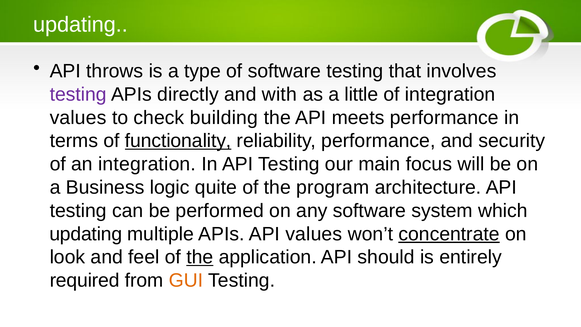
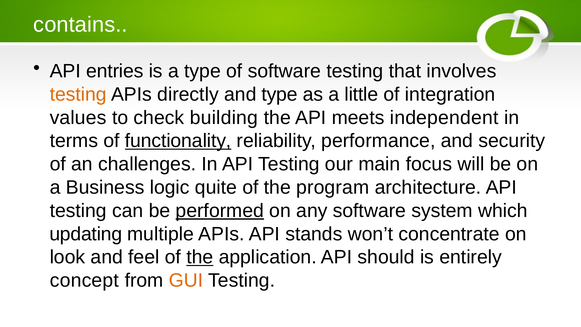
updating at (81, 24): updating -> contains
throws: throws -> entries
testing at (78, 94) colour: purple -> orange
and with: with -> type
meets performance: performance -> independent
an integration: integration -> challenges
performed underline: none -> present
API values: values -> stands
concentrate underline: present -> none
required: required -> concept
